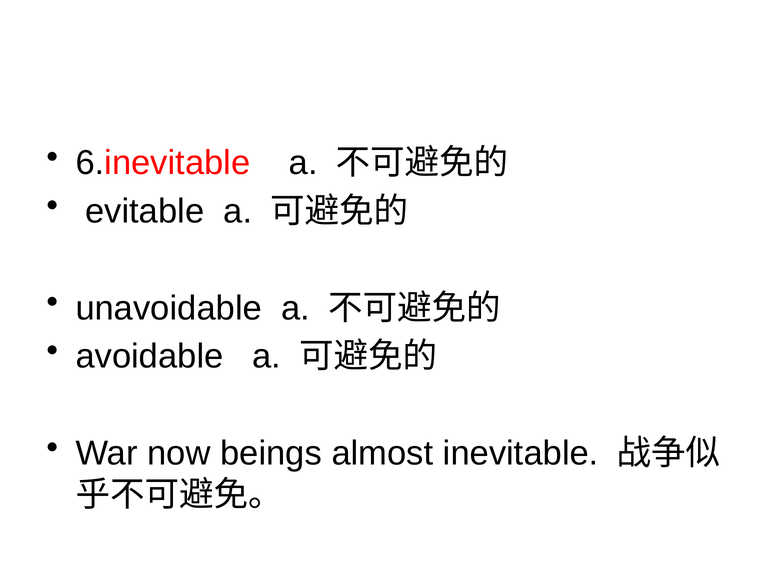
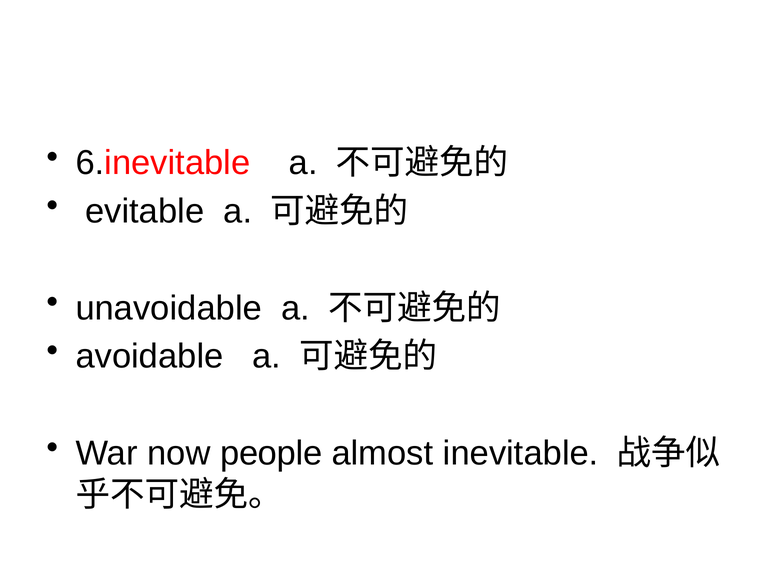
beings: beings -> people
